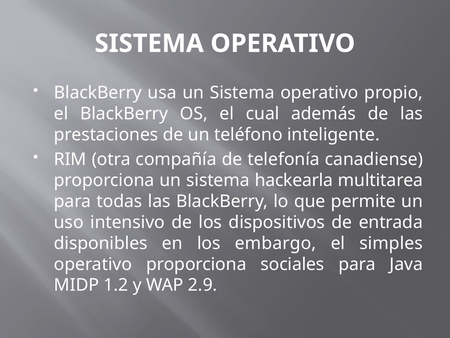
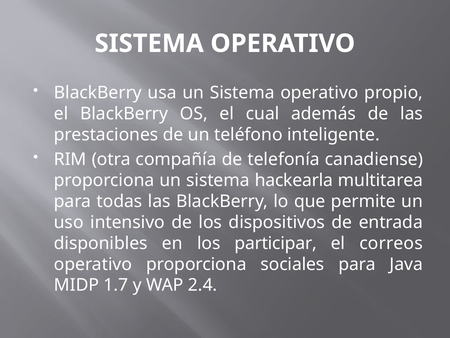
embargo: embargo -> participar
simples: simples -> correos
1.2: 1.2 -> 1.7
2.9: 2.9 -> 2.4
